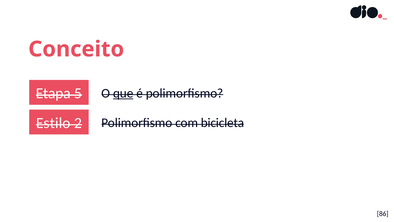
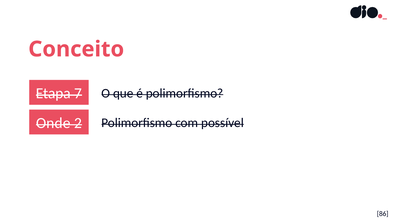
5: 5 -> 7
que underline: present -> none
Estilo: Estilo -> Onde
bicicleta: bicicleta -> possível
